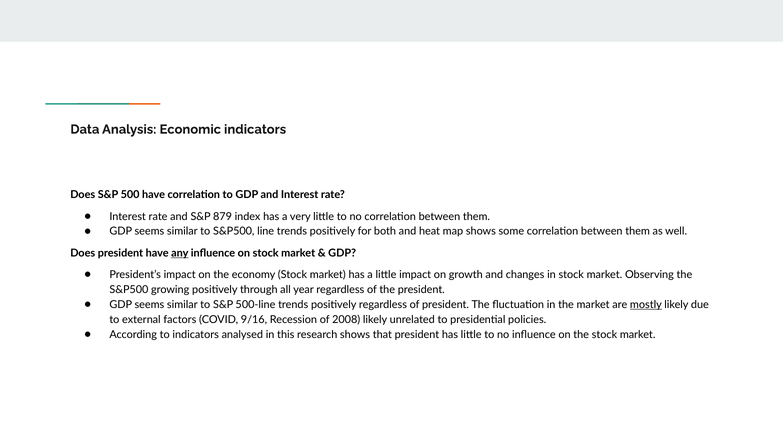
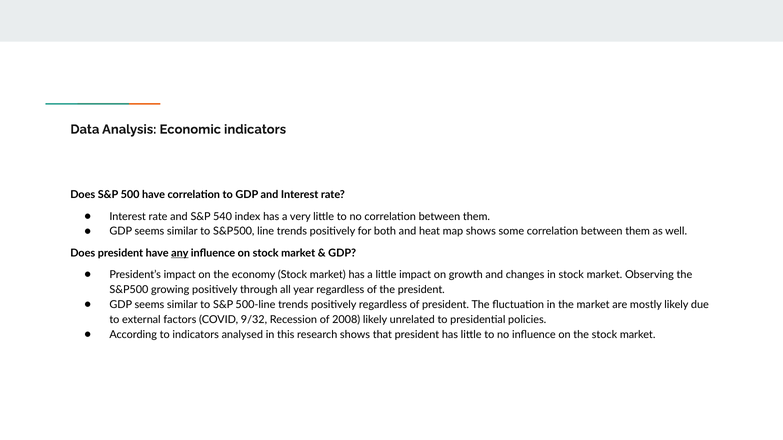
879: 879 -> 540
mostly underline: present -> none
9/16: 9/16 -> 9/32
